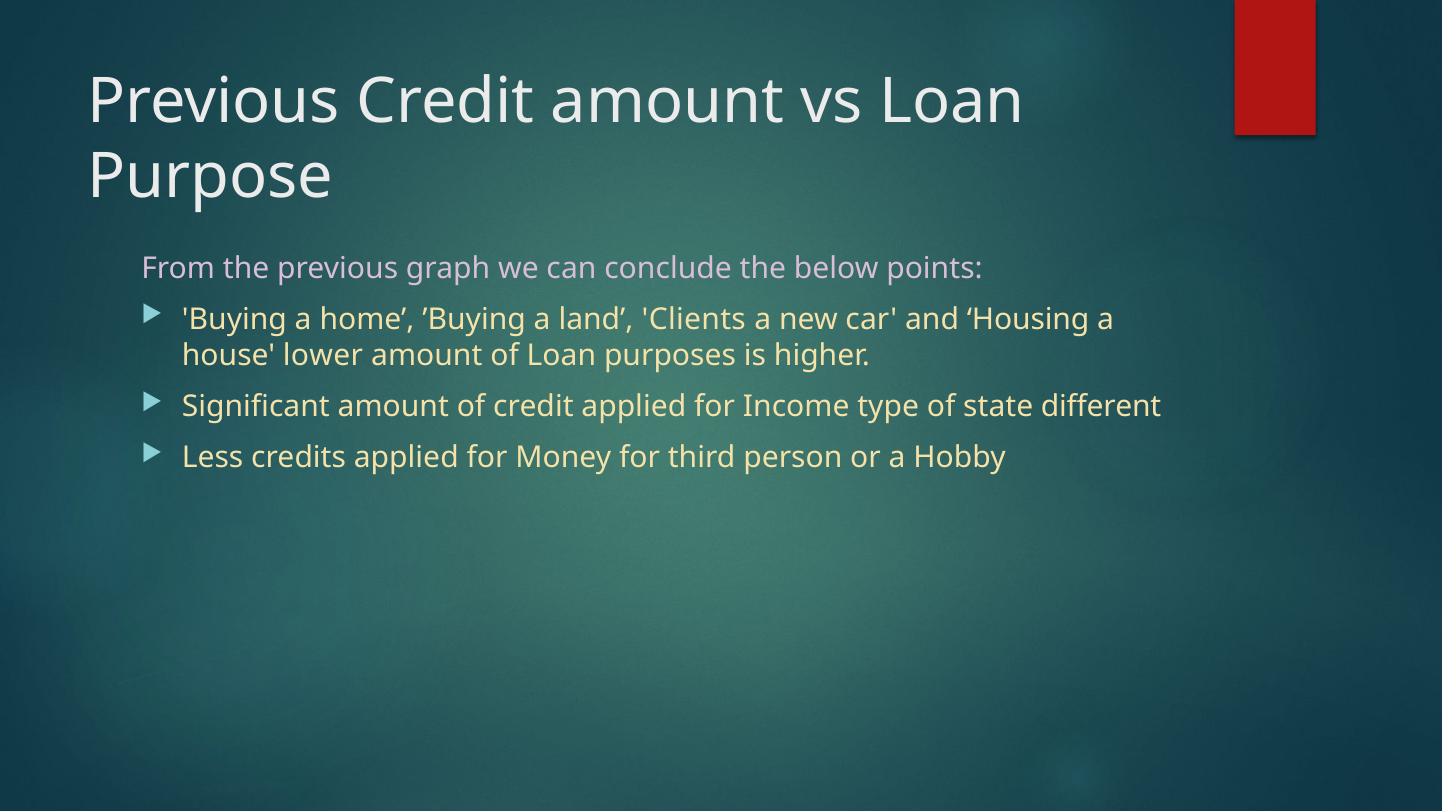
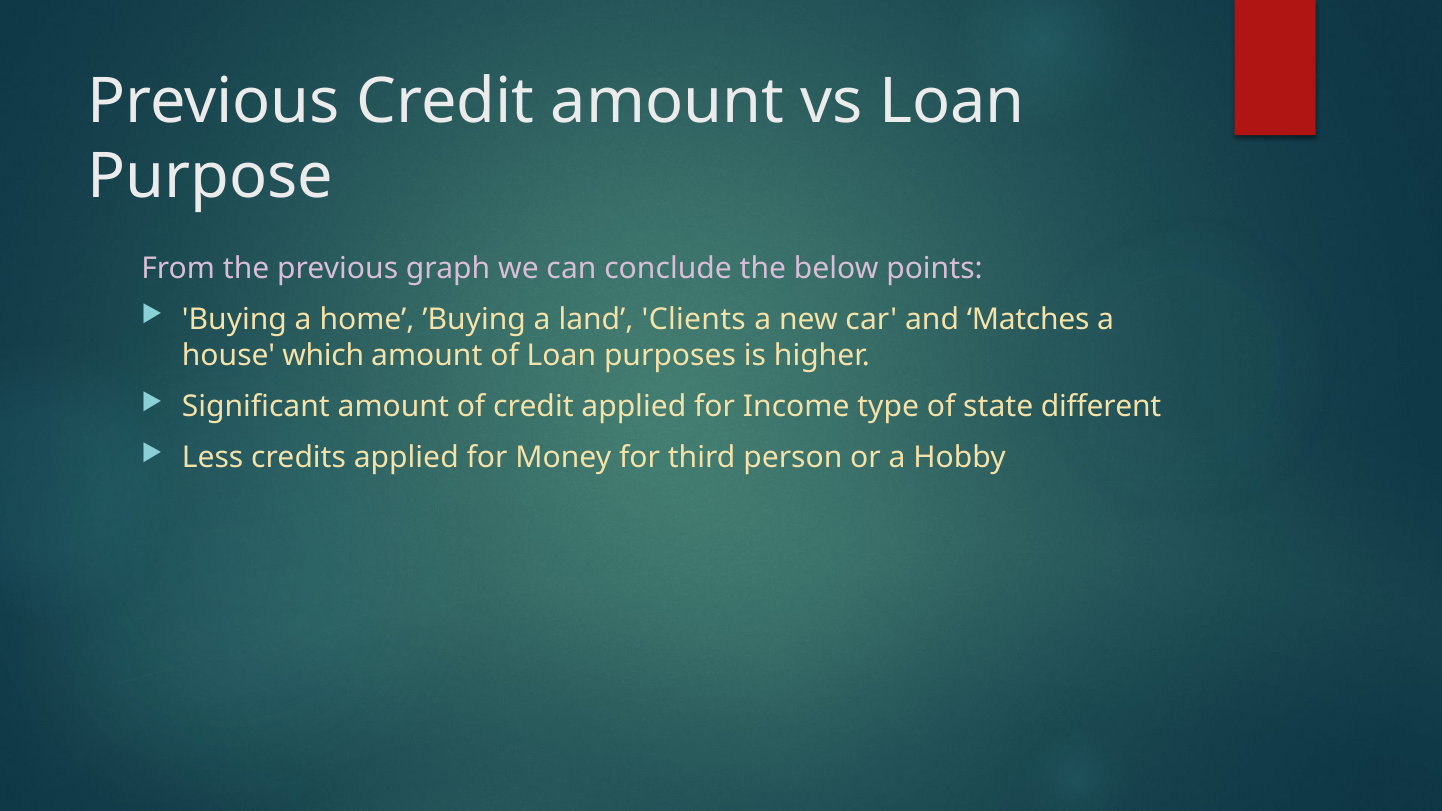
Housing: Housing -> Matches
lower: lower -> which
